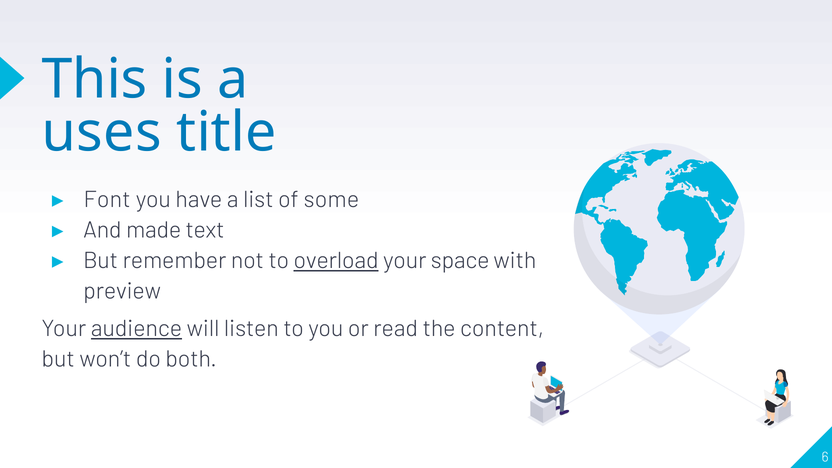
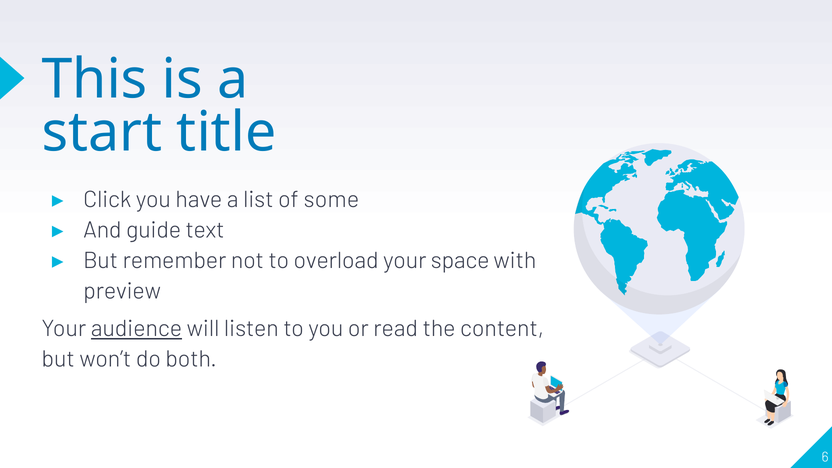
uses: uses -> start
Font: Font -> Click
made: made -> guide
overload underline: present -> none
